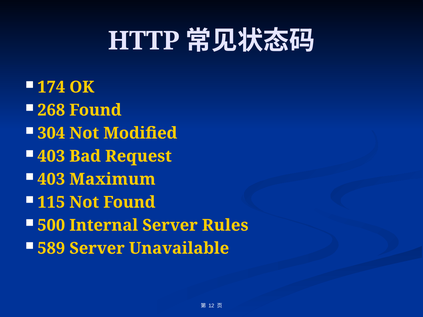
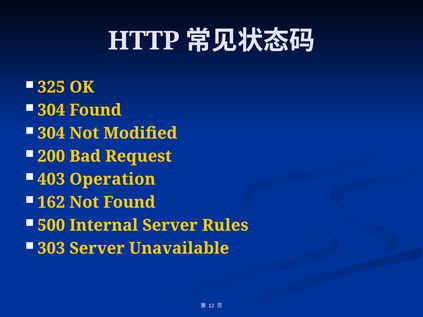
174: 174 -> 325
268 at (51, 110): 268 -> 304
403 at (51, 156): 403 -> 200
Maximum: Maximum -> Operation
115: 115 -> 162
589: 589 -> 303
